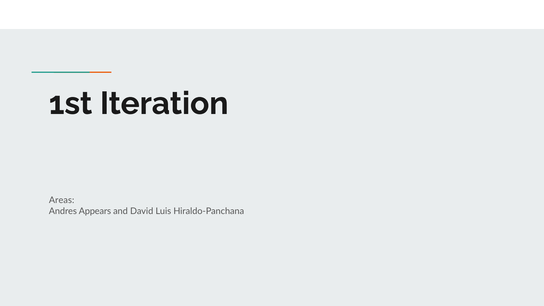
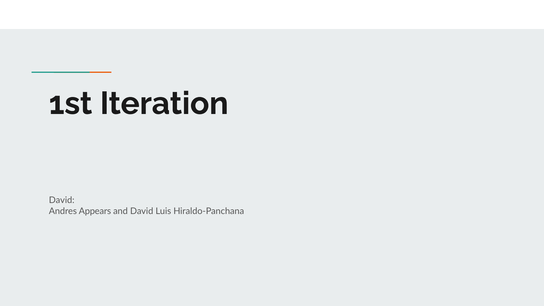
Areas at (62, 200): Areas -> David
